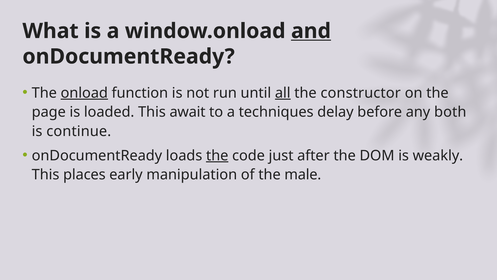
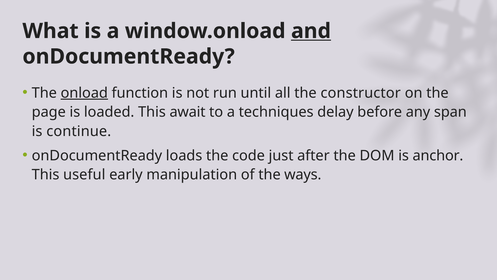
all underline: present -> none
both: both -> span
the at (217, 155) underline: present -> none
weakly: weakly -> anchor
places: places -> useful
male: male -> ways
